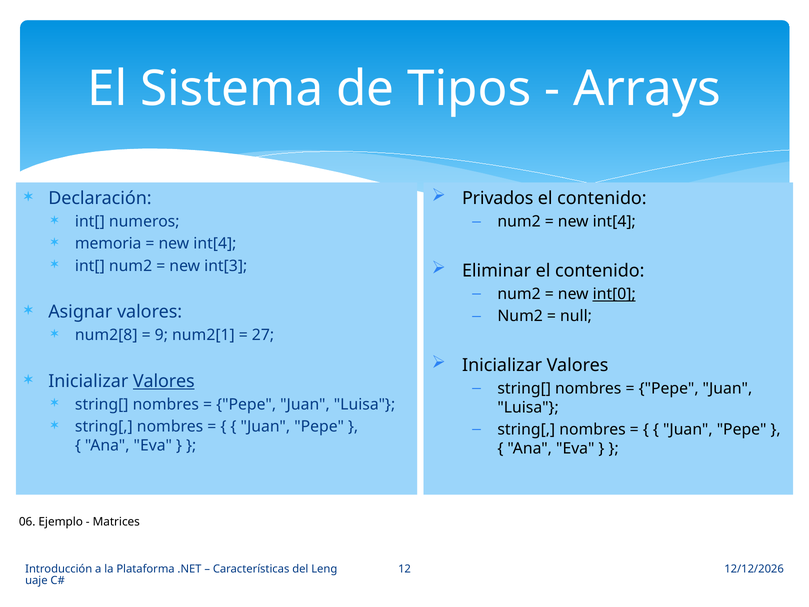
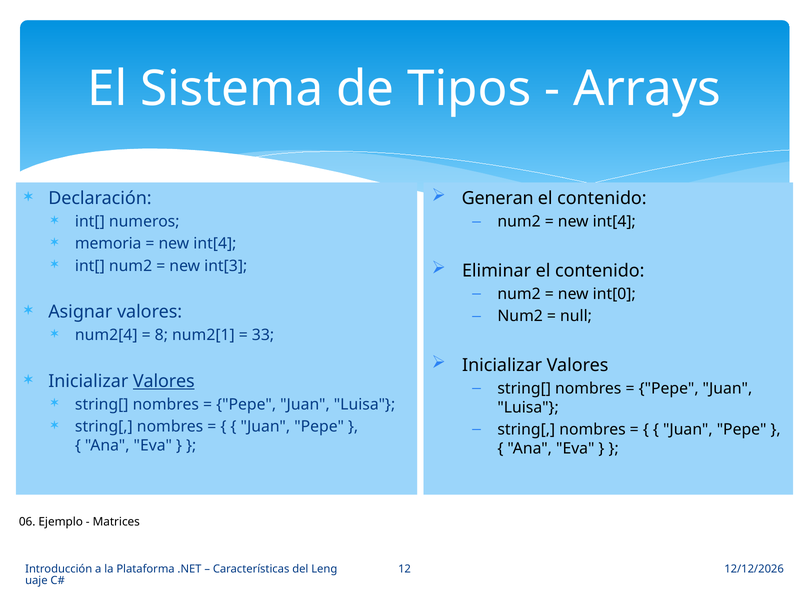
Privados: Privados -> Generan
int[0 underline: present -> none
num2[8: num2[8 -> num2[4
9: 9 -> 8
27: 27 -> 33
